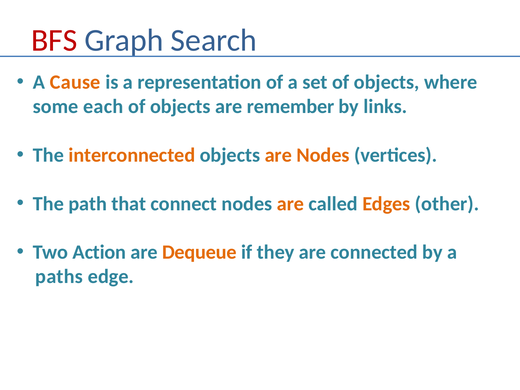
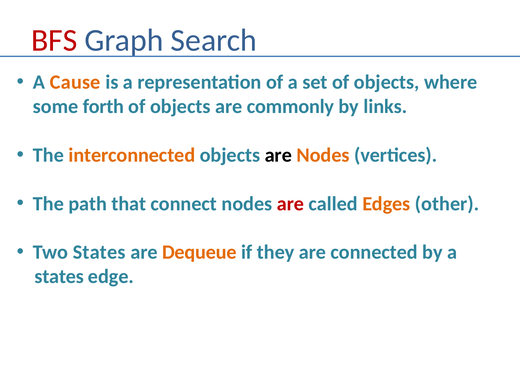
each: each -> forth
remember: remember -> commonly
are at (278, 155) colour: orange -> black
are at (290, 204) colour: orange -> red
Two Action: Action -> States
paths at (59, 277): paths -> states
